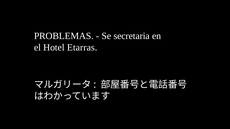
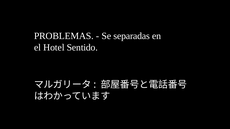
secretaria: secretaria -> separadas
Etarras: Etarras -> Sentido
